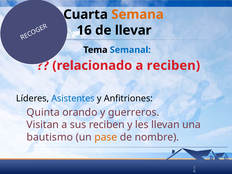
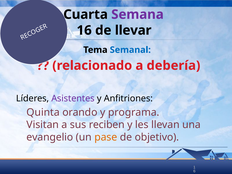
Semana colour: orange -> purple
a reciben: reciben -> debería
Asistentes colour: blue -> purple
guerreros: guerreros -> programa
bautismo: bautismo -> evangelio
nombre: nombre -> objetivo
